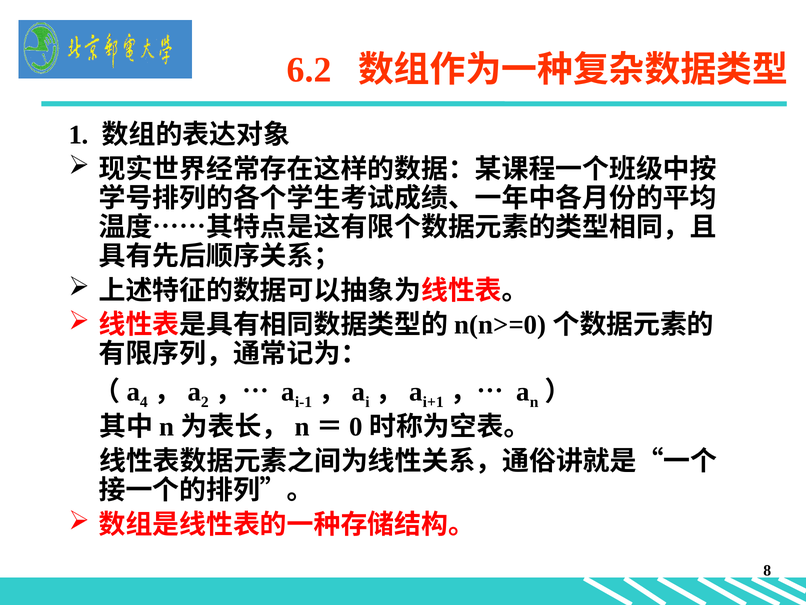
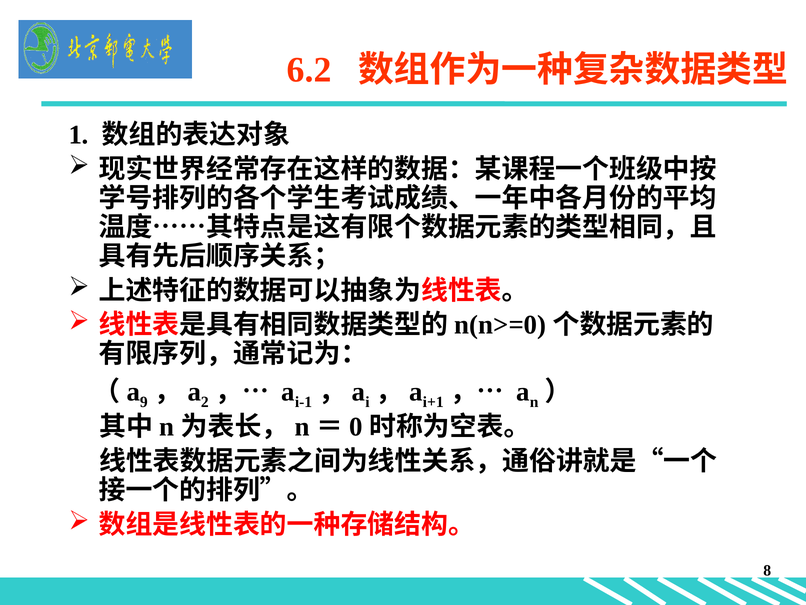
4: 4 -> 9
